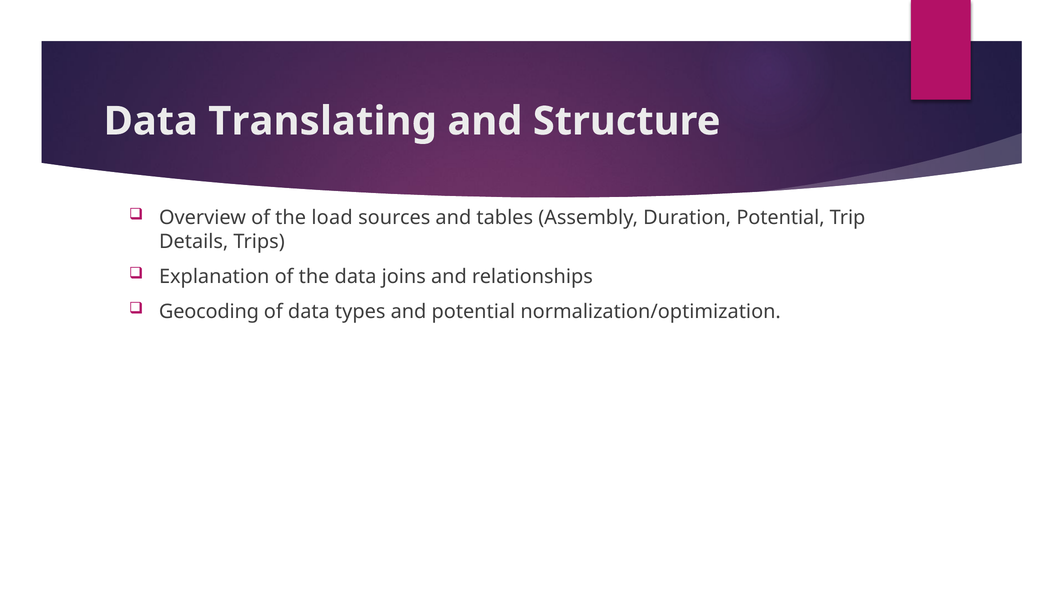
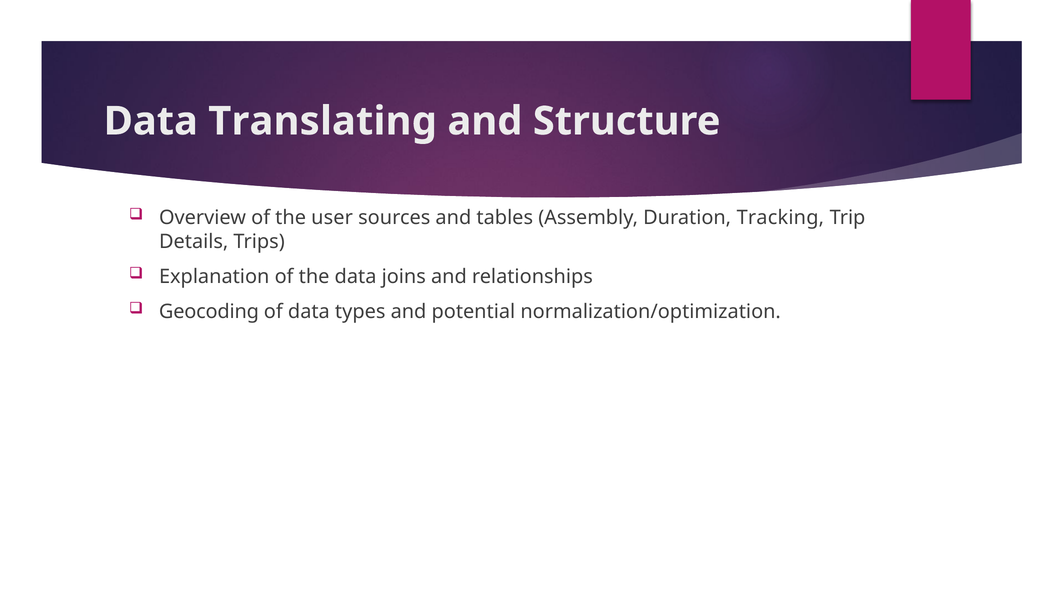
load: load -> user
Duration Potential: Potential -> Tracking
